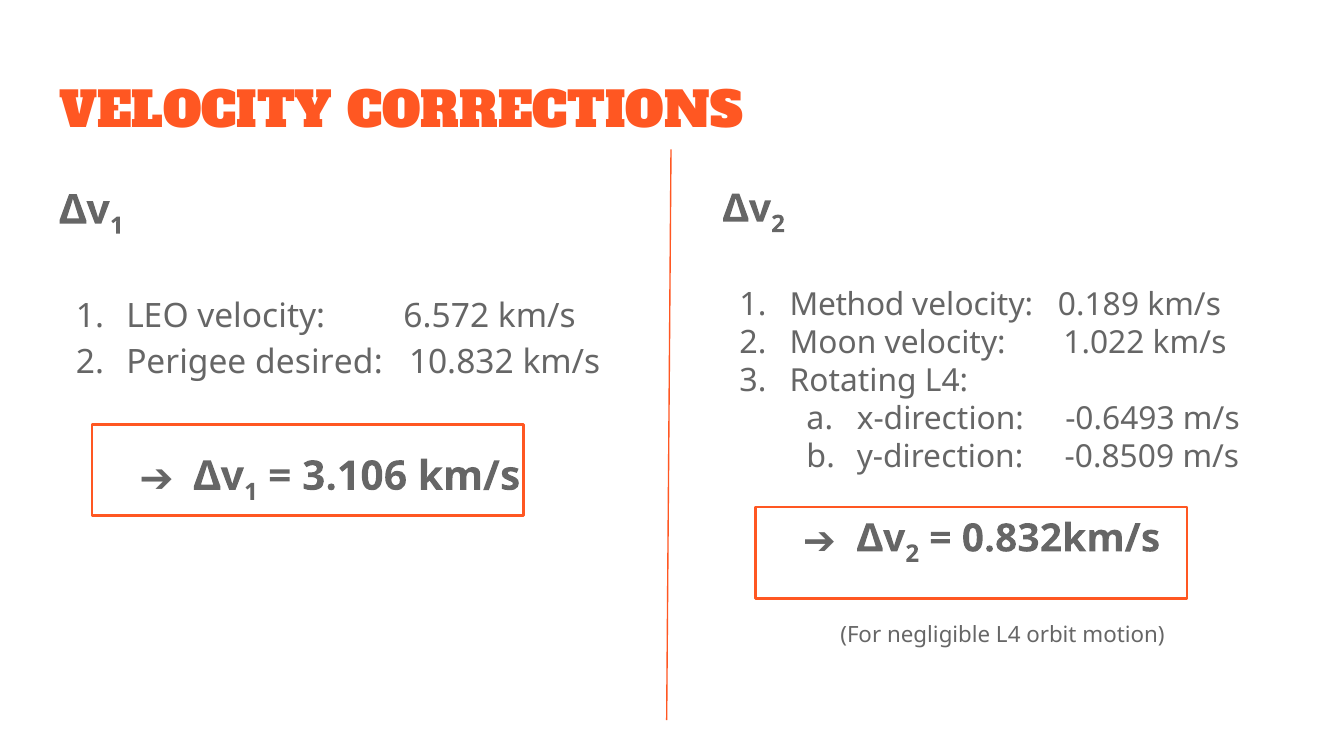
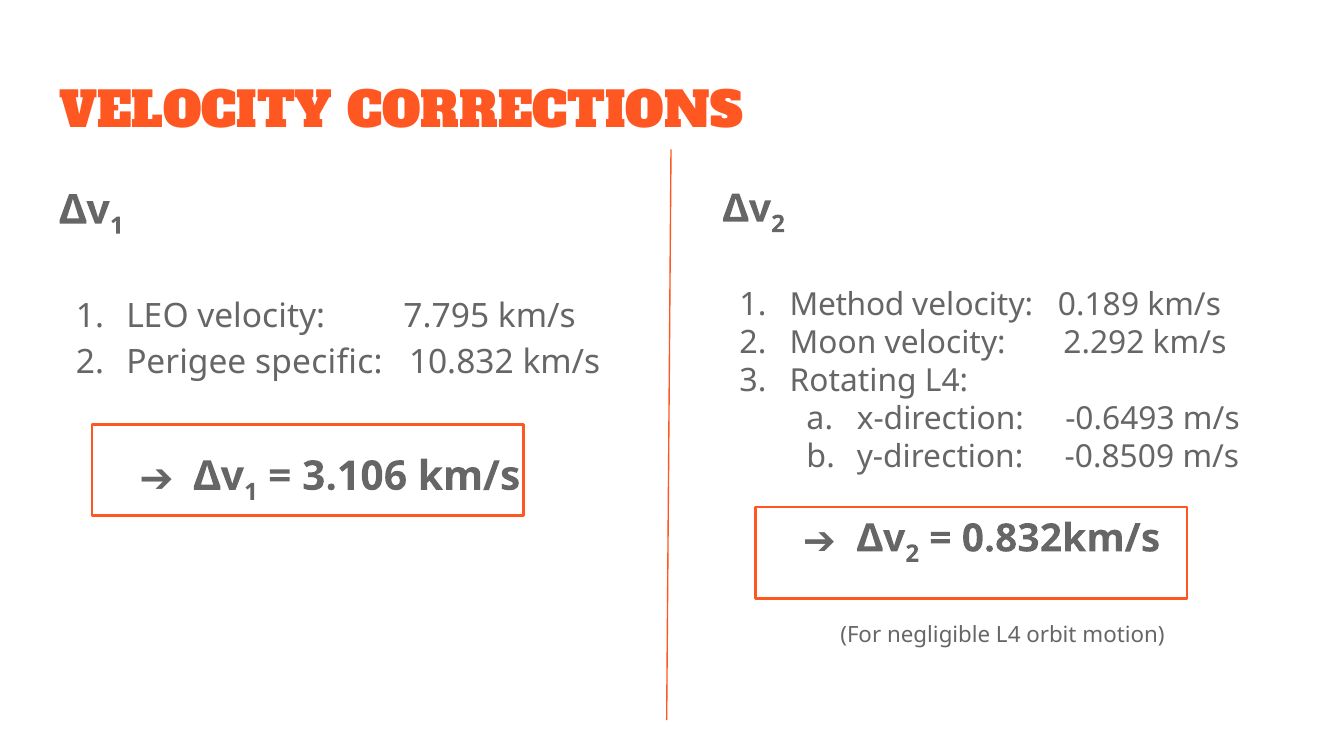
6.572: 6.572 -> 7.795
1.022: 1.022 -> 2.292
desired: desired -> specific
